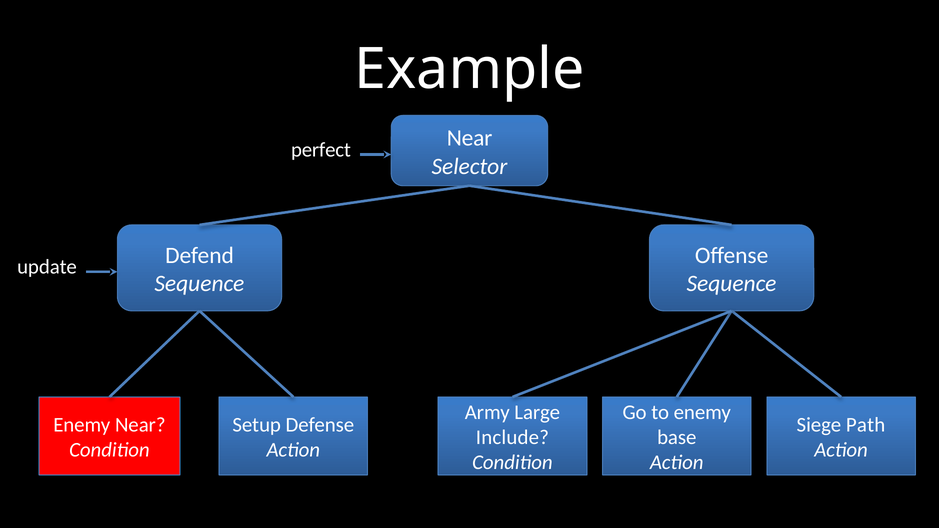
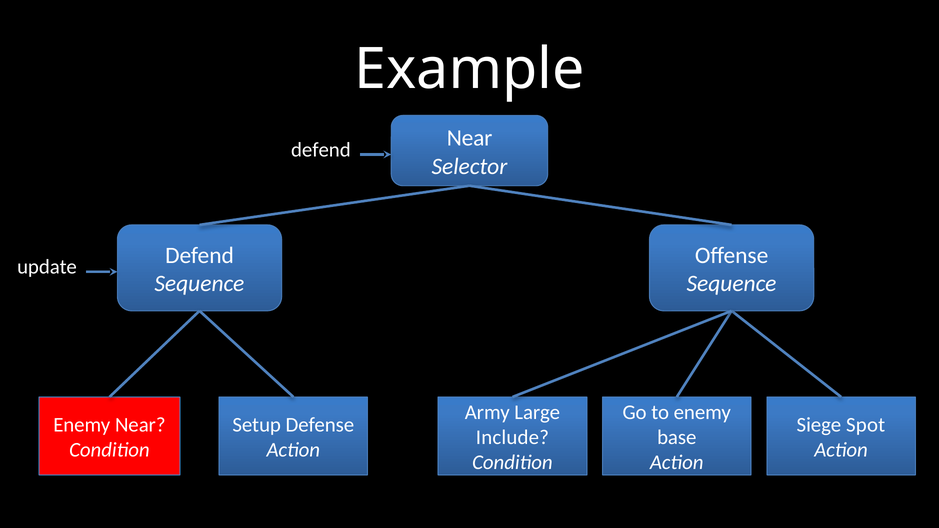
perfect at (321, 150): perfect -> defend
Path: Path -> Spot
